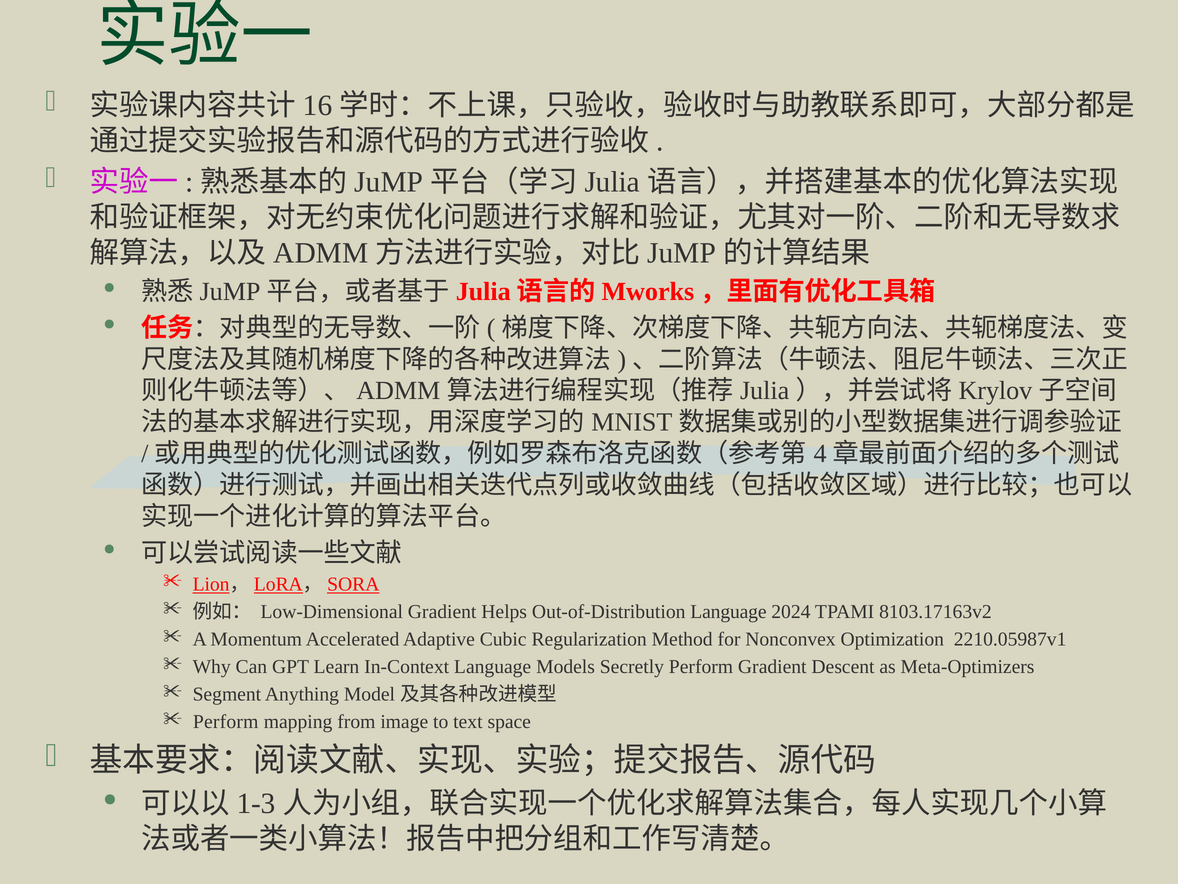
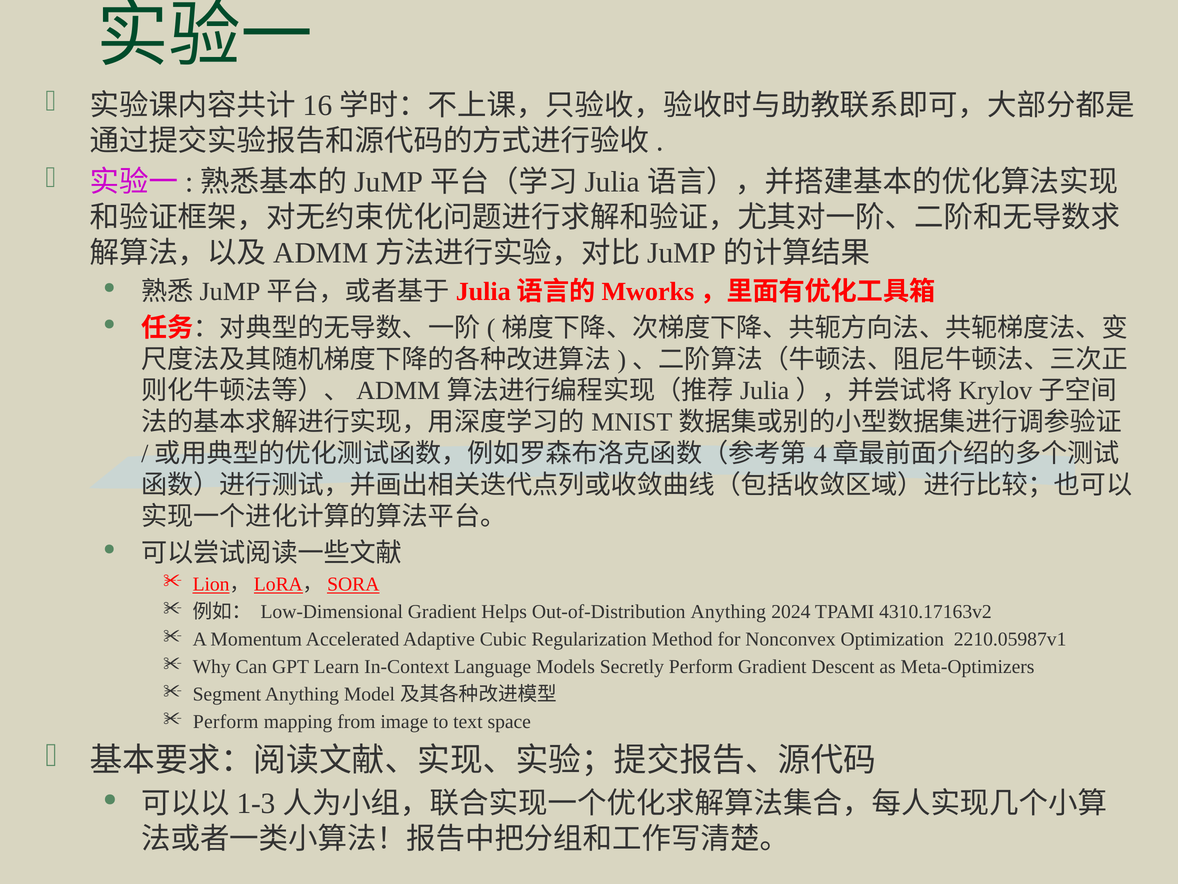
Out-of-Distribution Language: Language -> Anything
8103.17163v2: 8103.17163v2 -> 4310.17163v2
